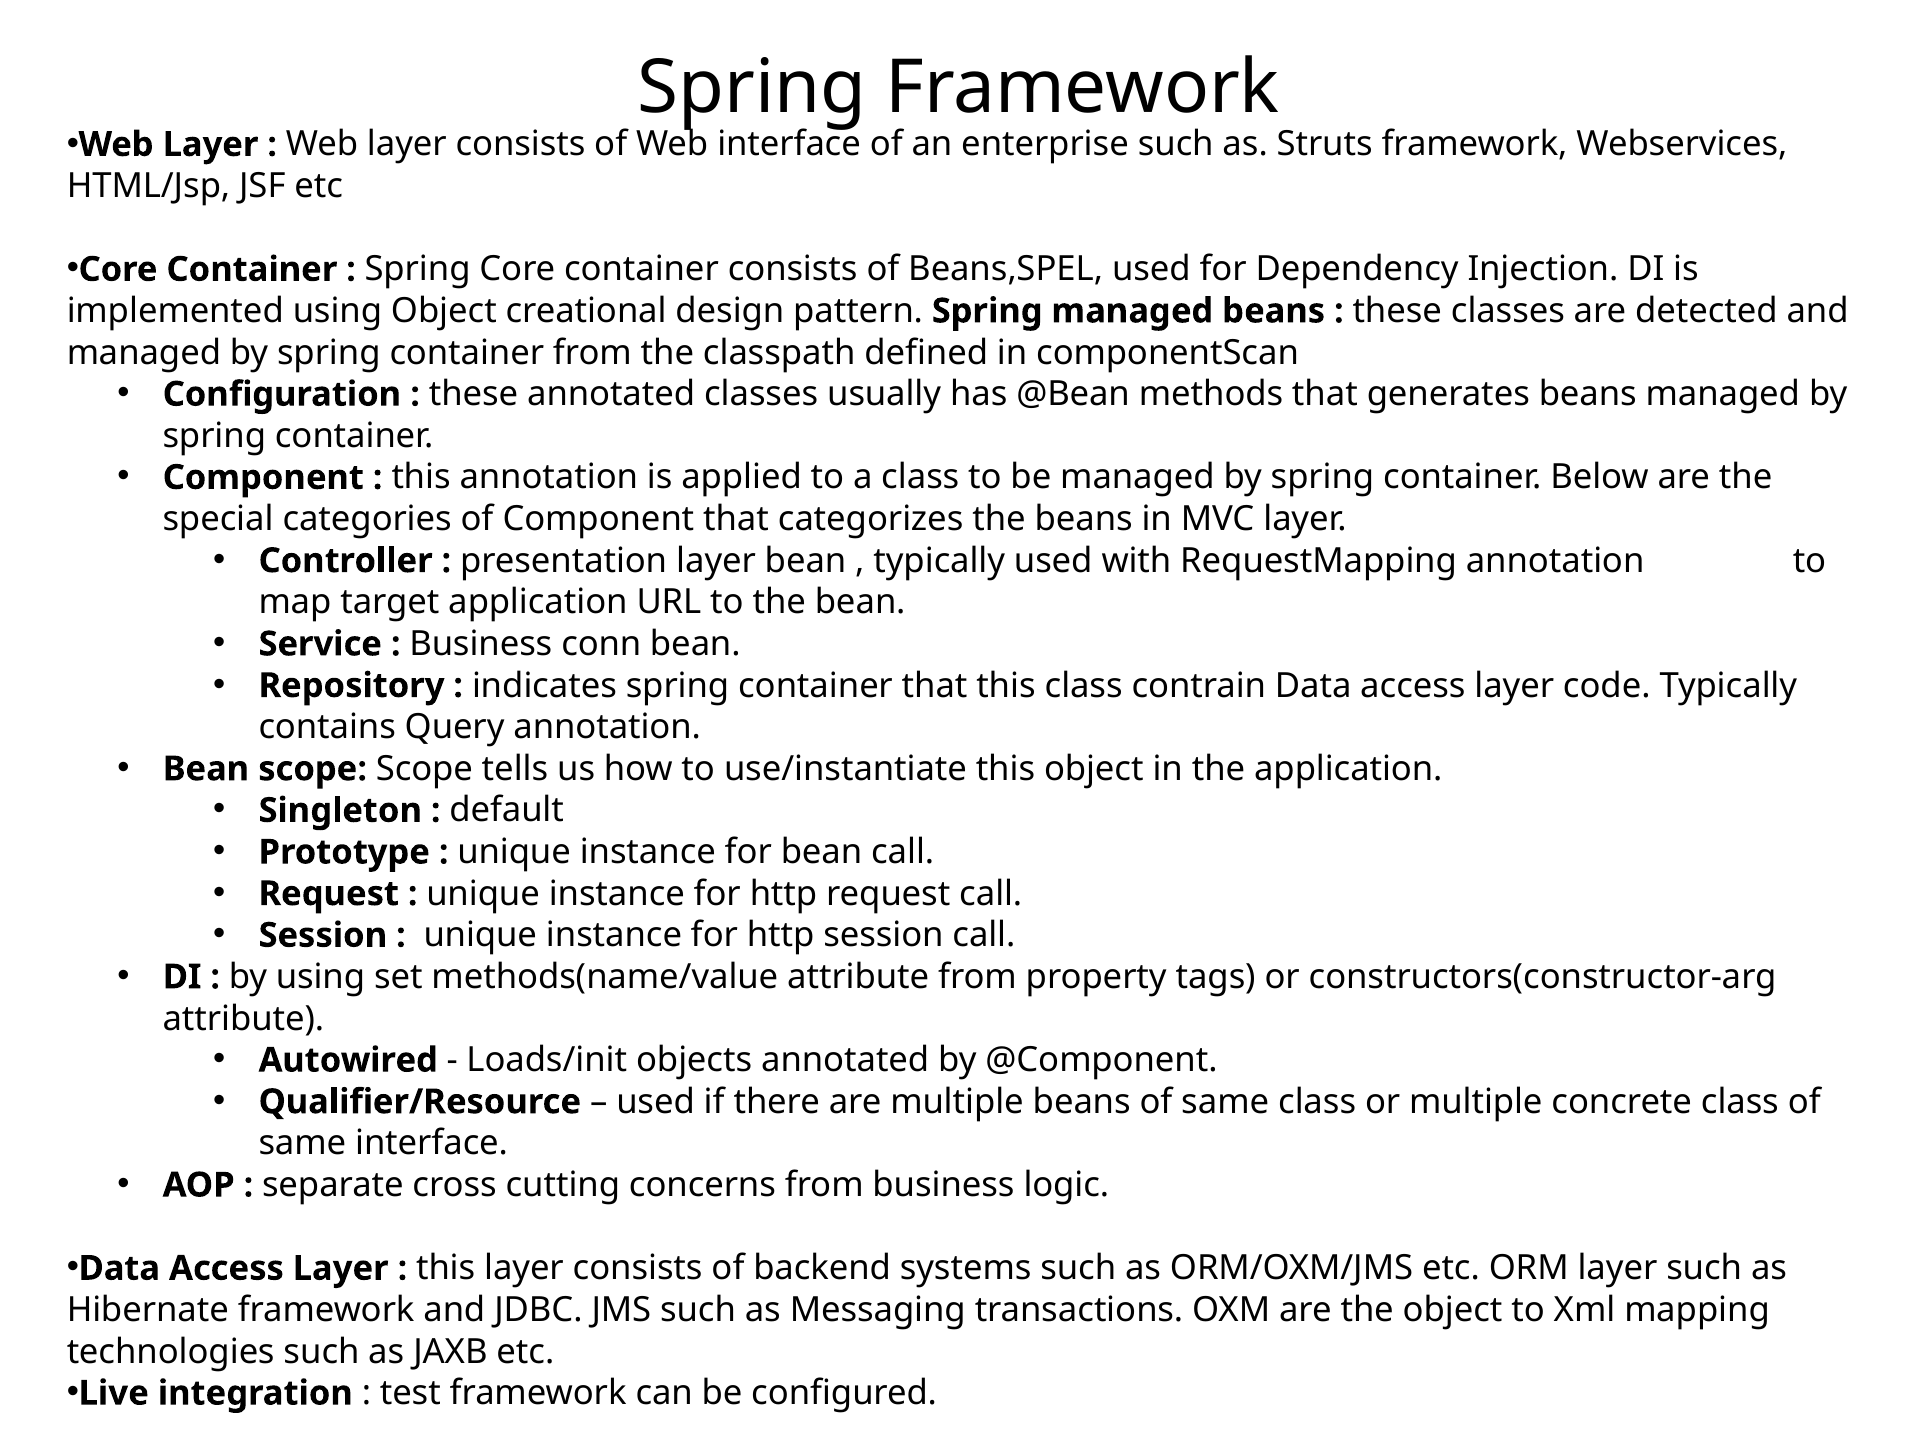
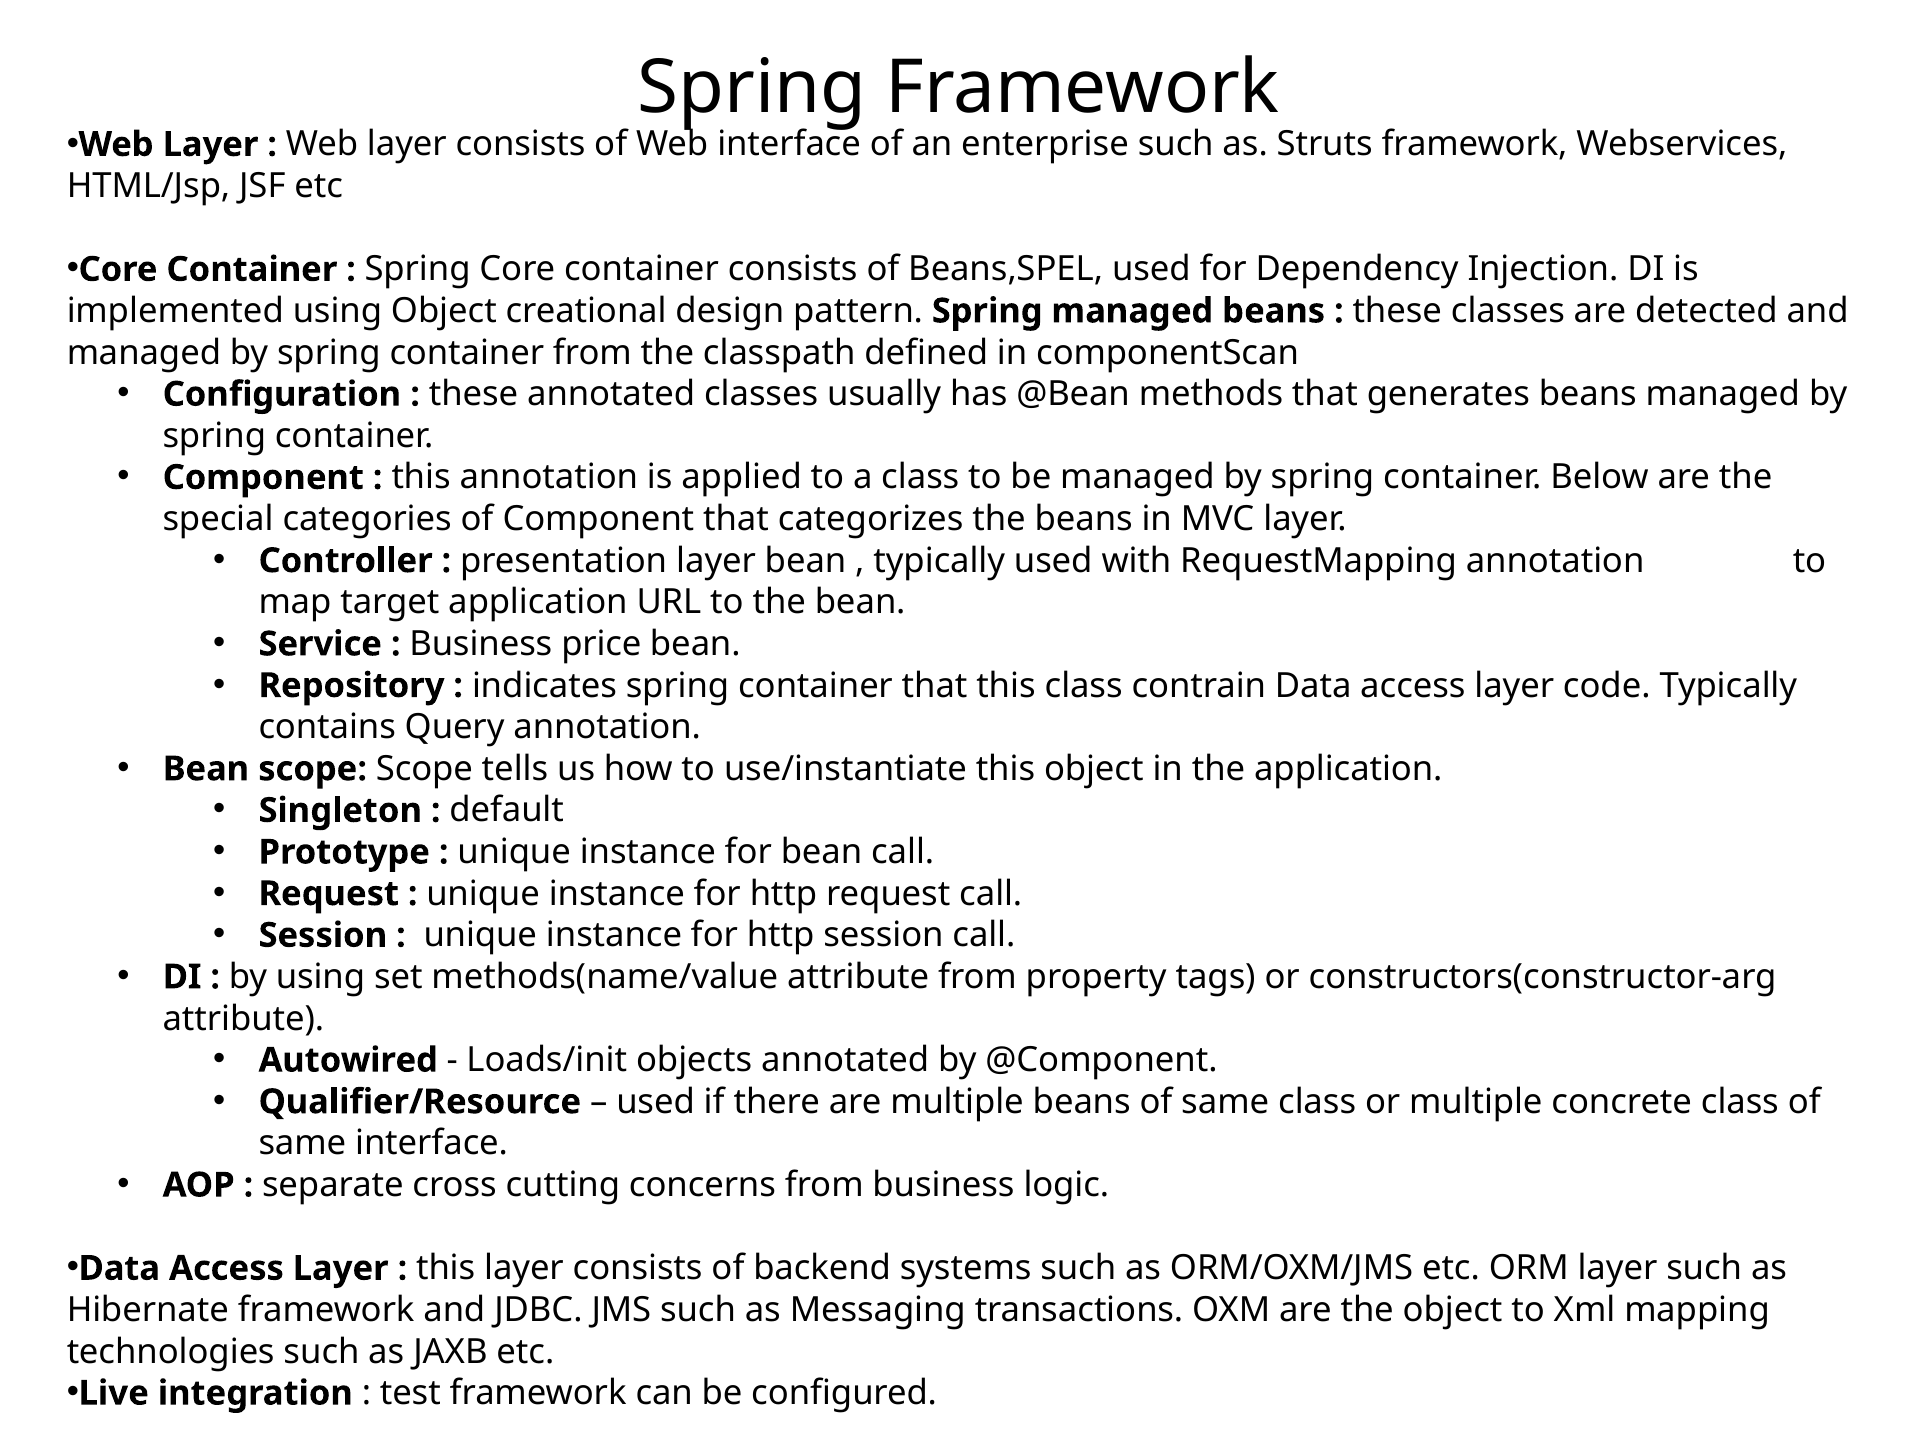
conn: conn -> price
